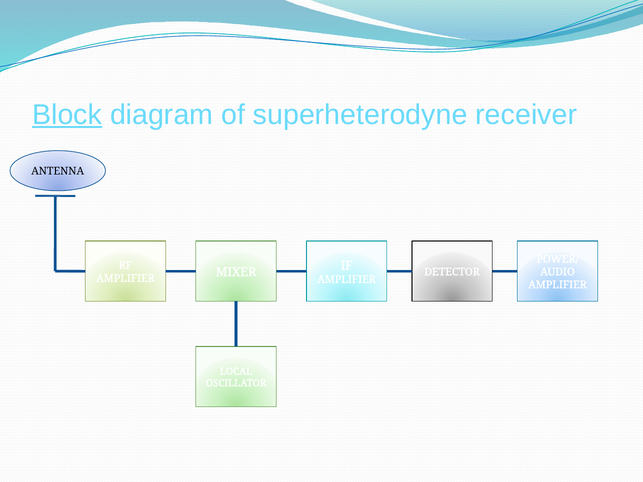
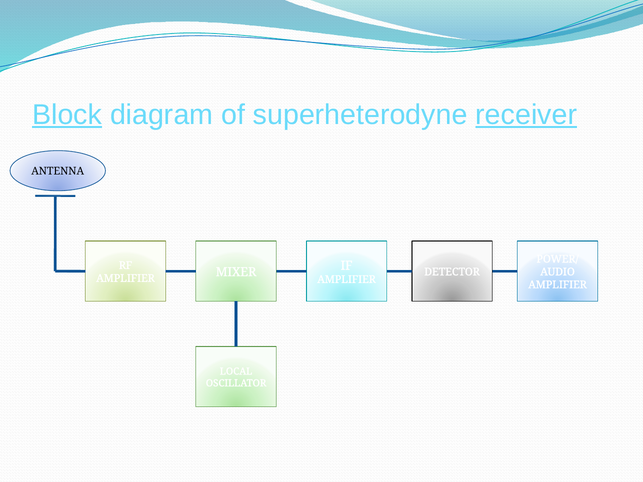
receiver underline: none -> present
